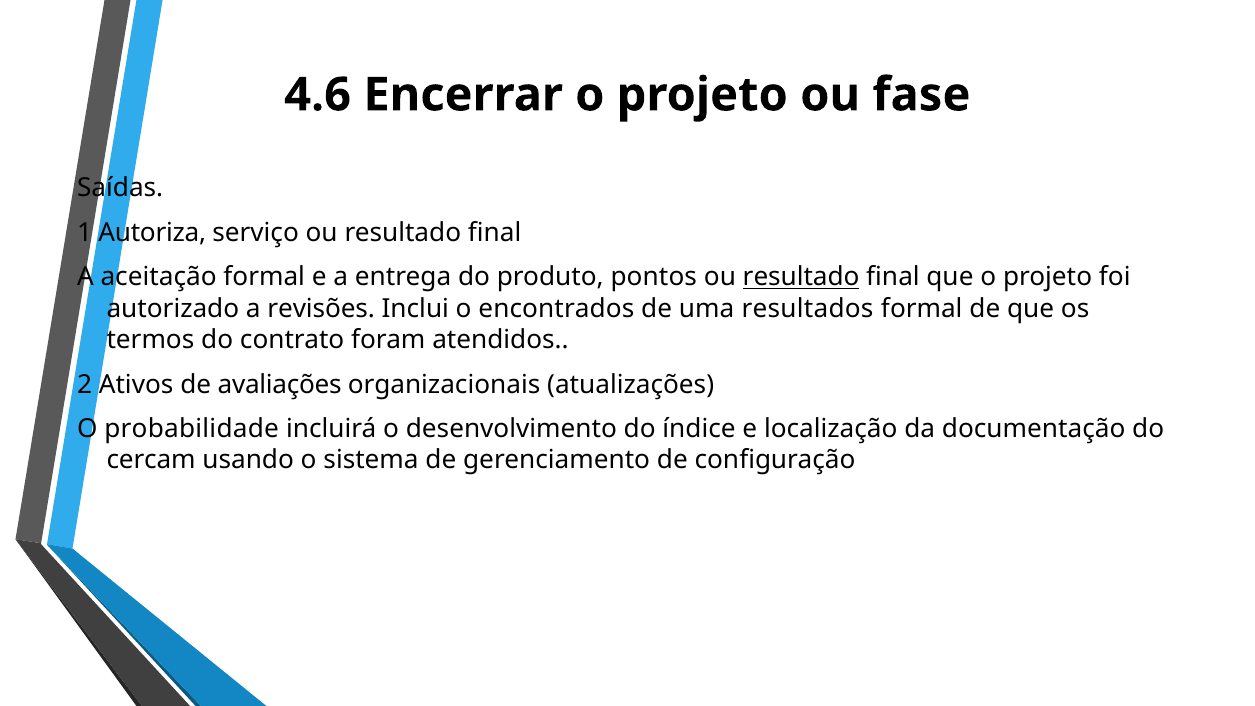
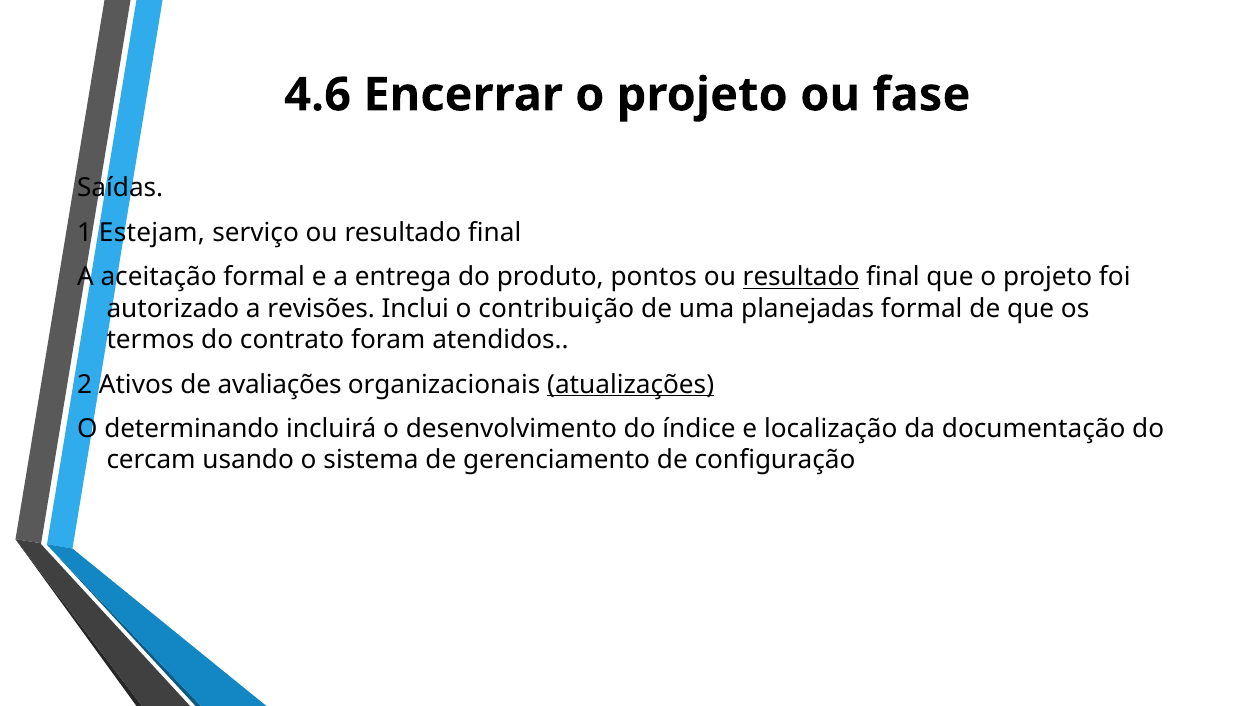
Autoriza: Autoriza -> Estejam
encontrados: encontrados -> contribuição
resultados: resultados -> planejadas
atualizações underline: none -> present
probabilidade: probabilidade -> determinando
